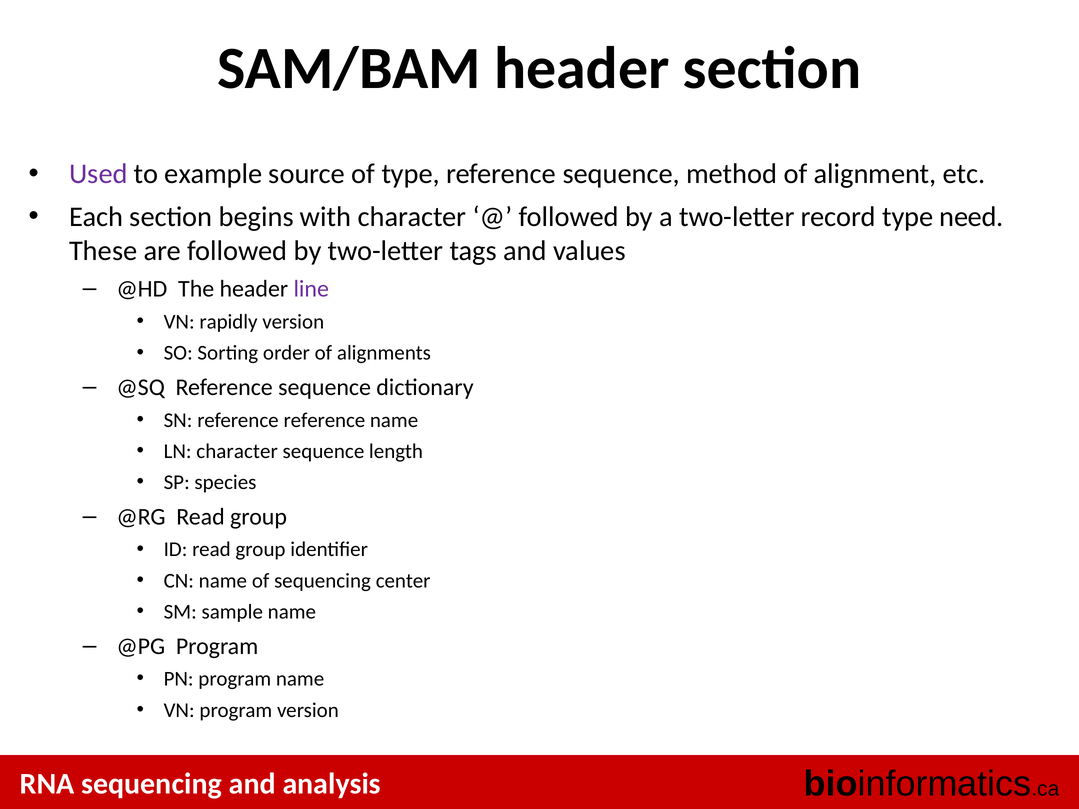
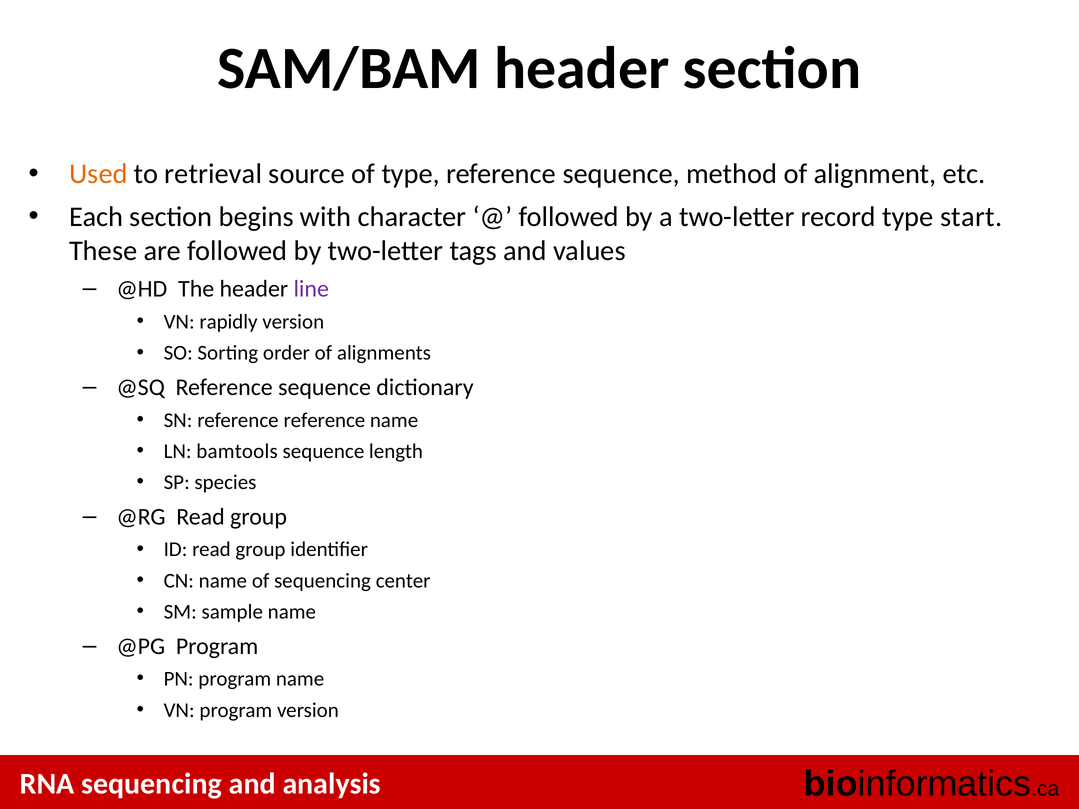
Used colour: purple -> orange
example: example -> retrieval
need: need -> start
LN character: character -> bamtools
